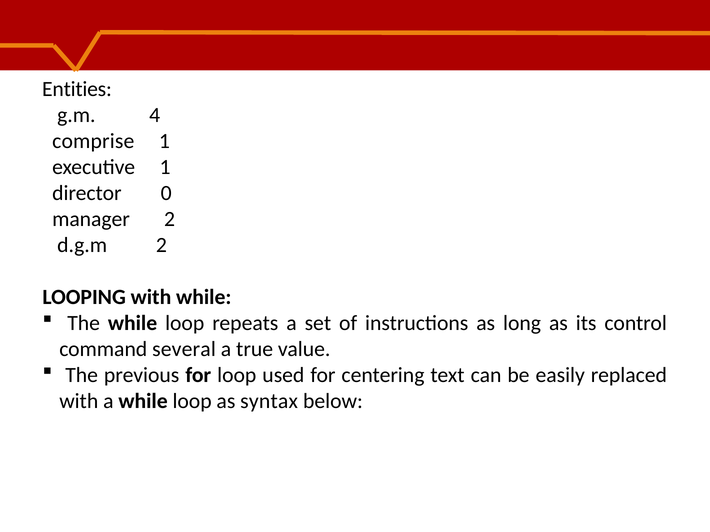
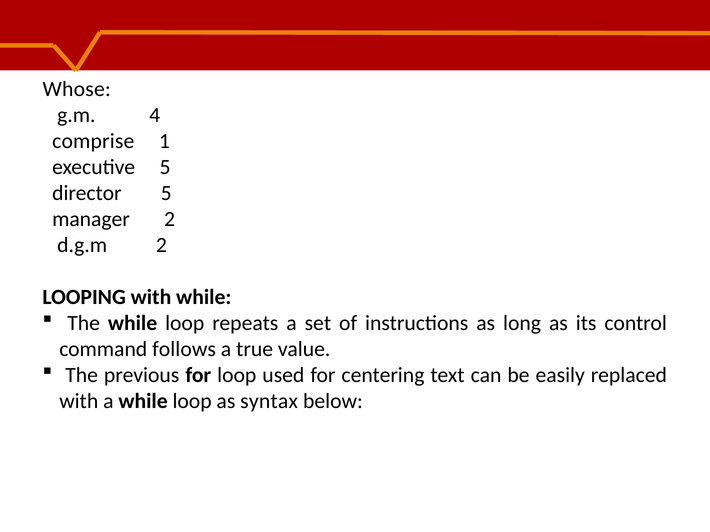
Entities: Entities -> Whose
executive 1: 1 -> 5
director 0: 0 -> 5
several: several -> follows
